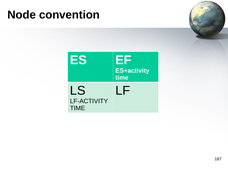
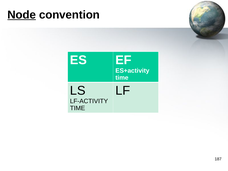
Node underline: none -> present
